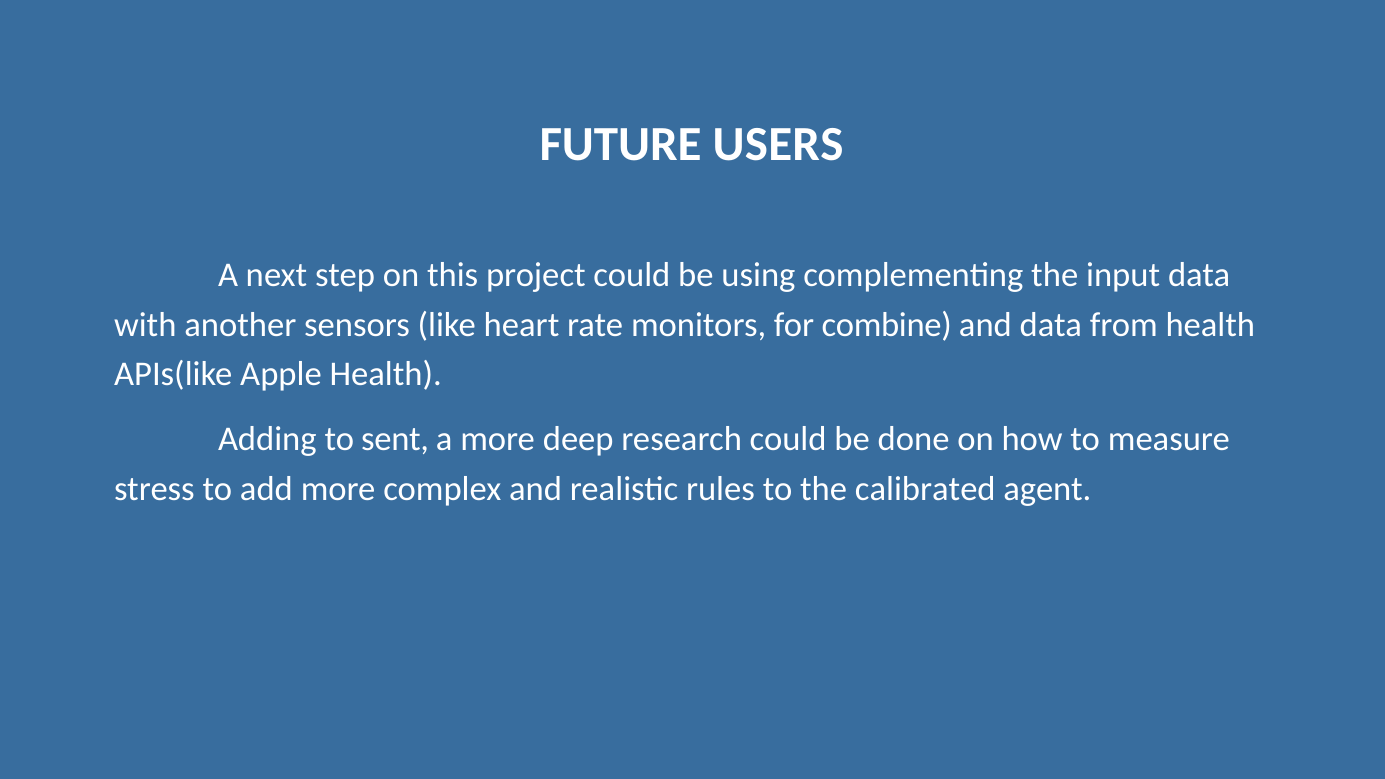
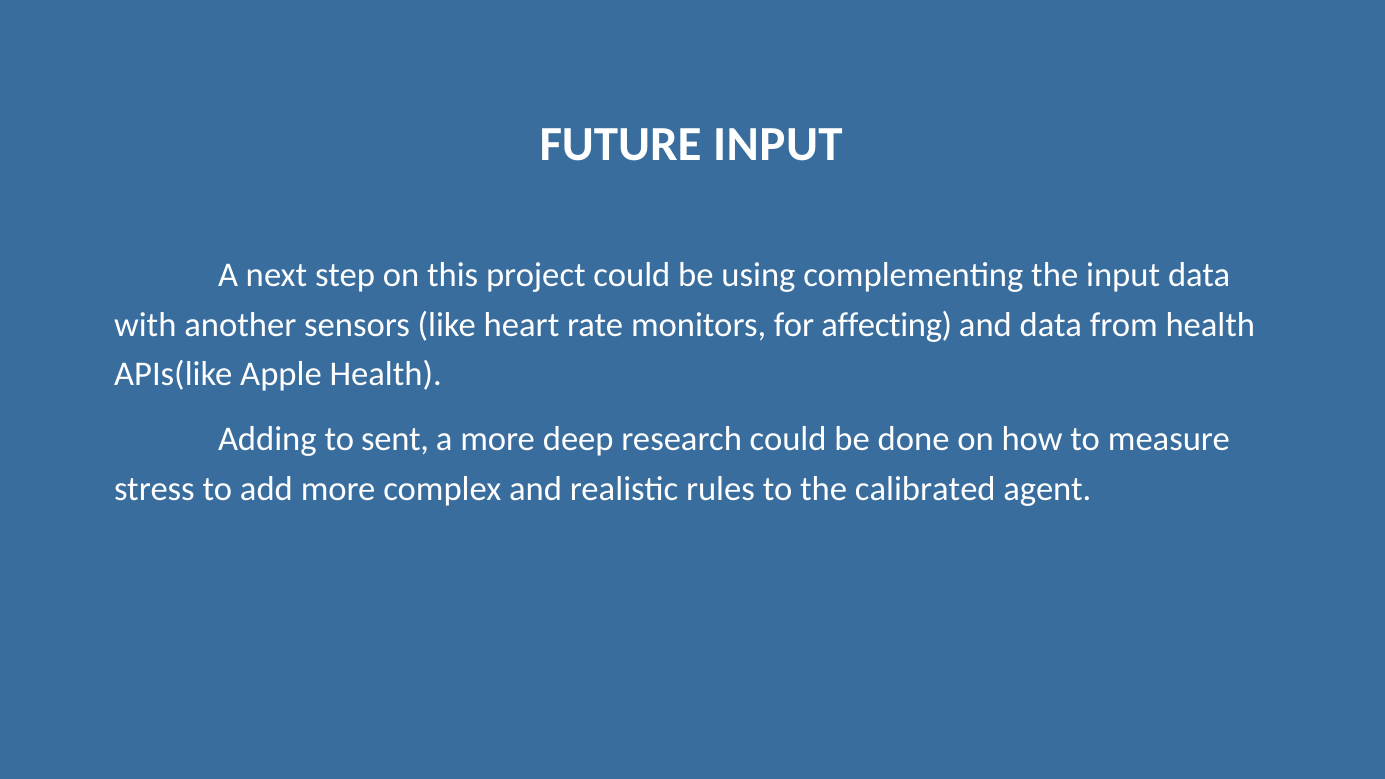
FUTURE USERS: USERS -> INPUT
combine: combine -> affecting
